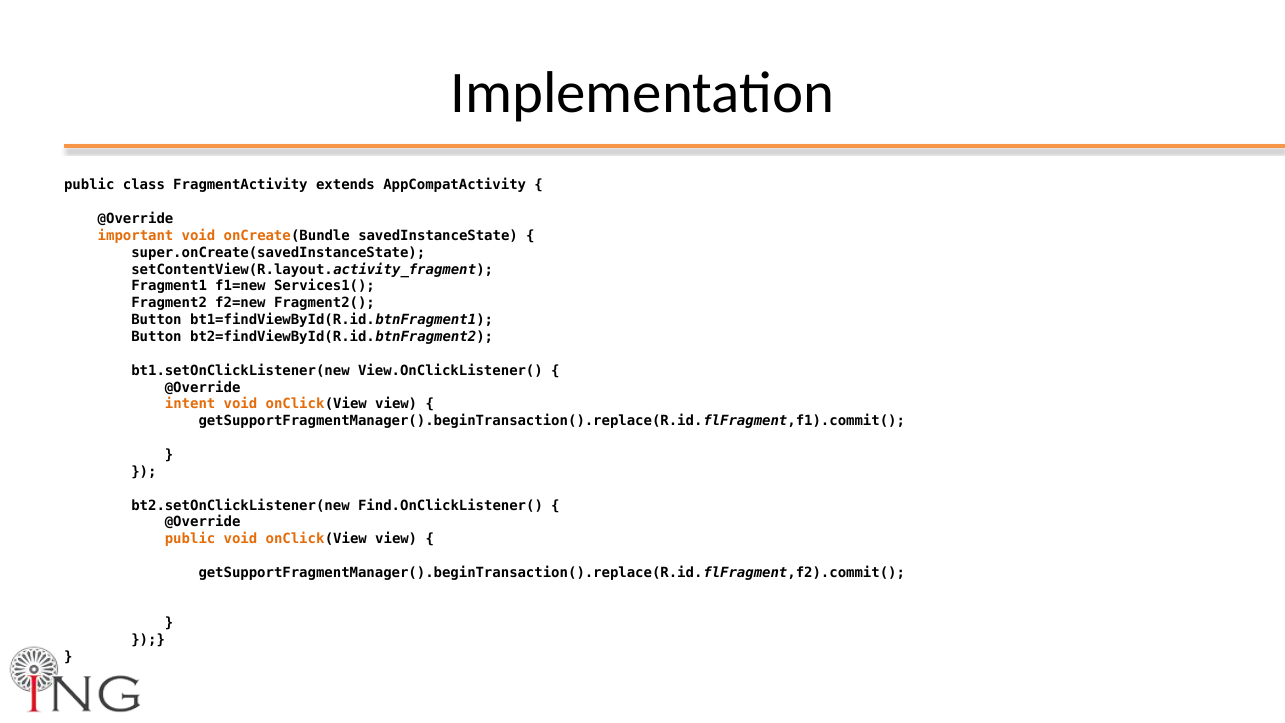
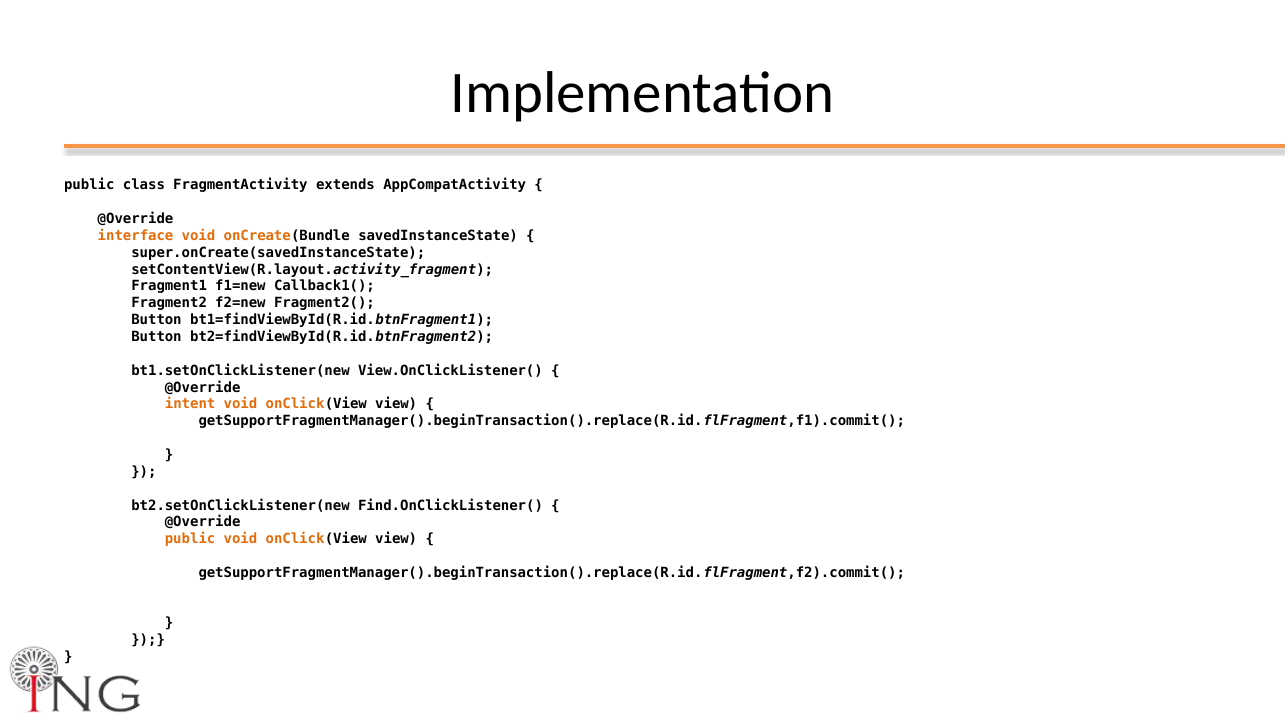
important: important -> interface
Services1(: Services1( -> Callback1(
